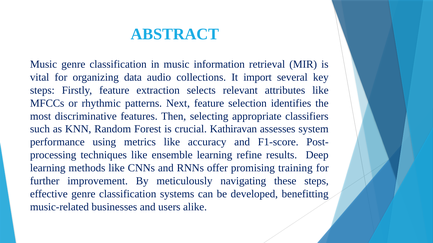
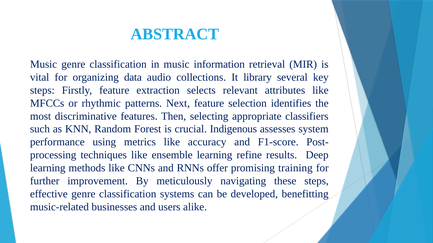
import: import -> library
Kathiravan: Kathiravan -> Indigenous
